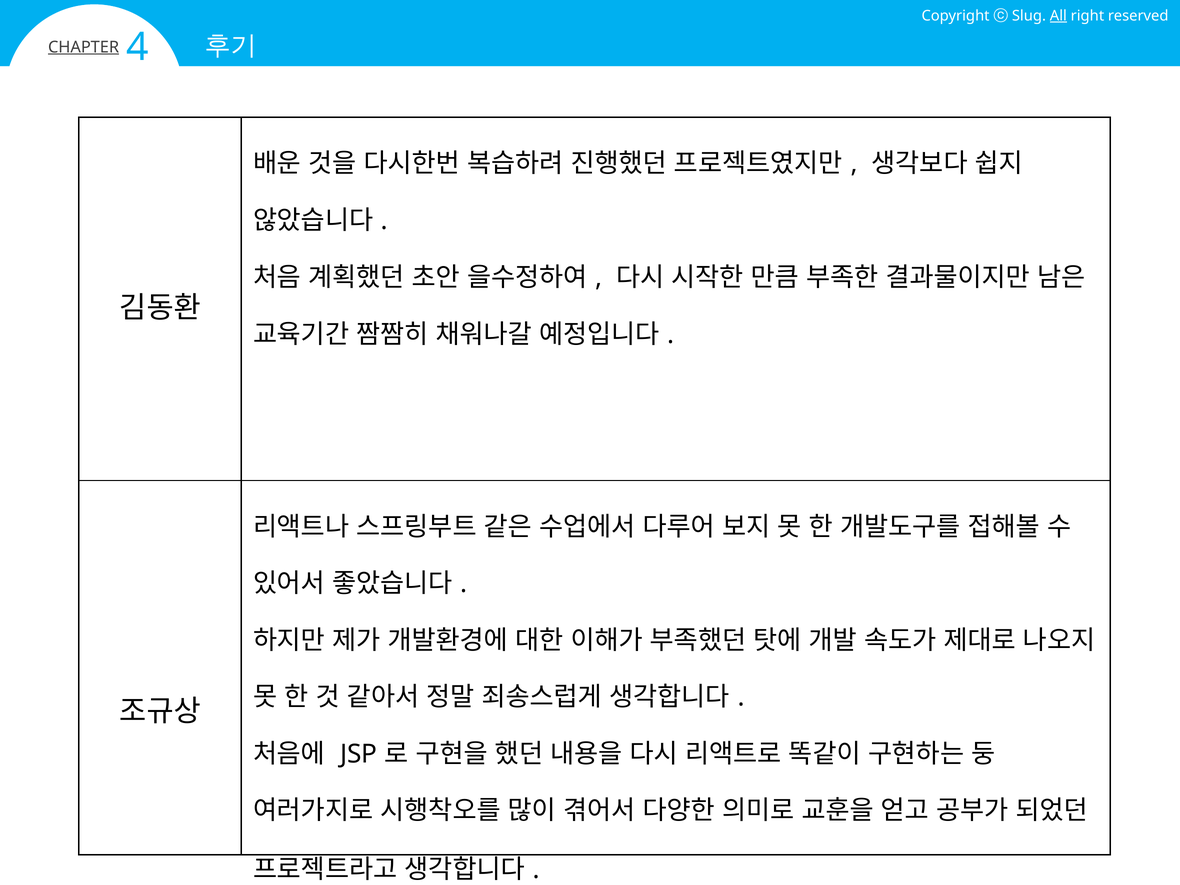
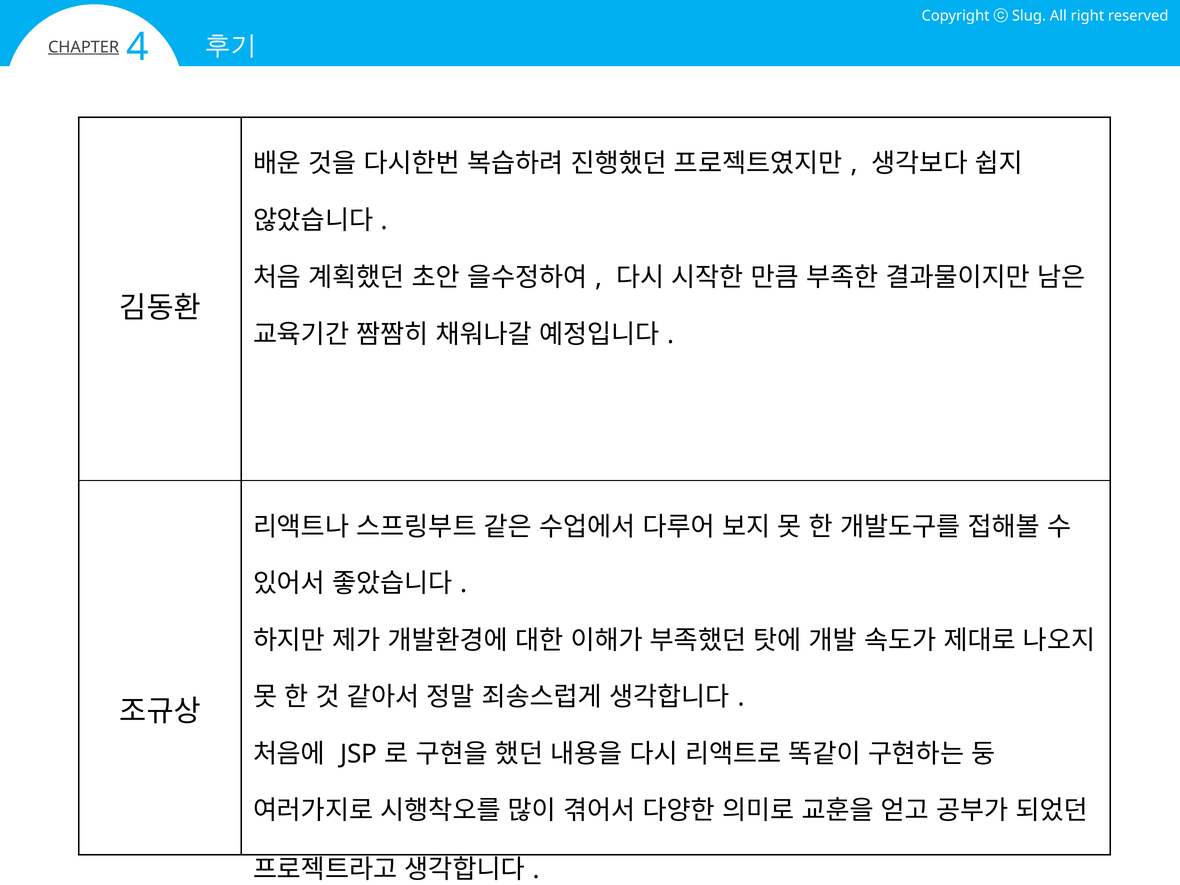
All underline: present -> none
